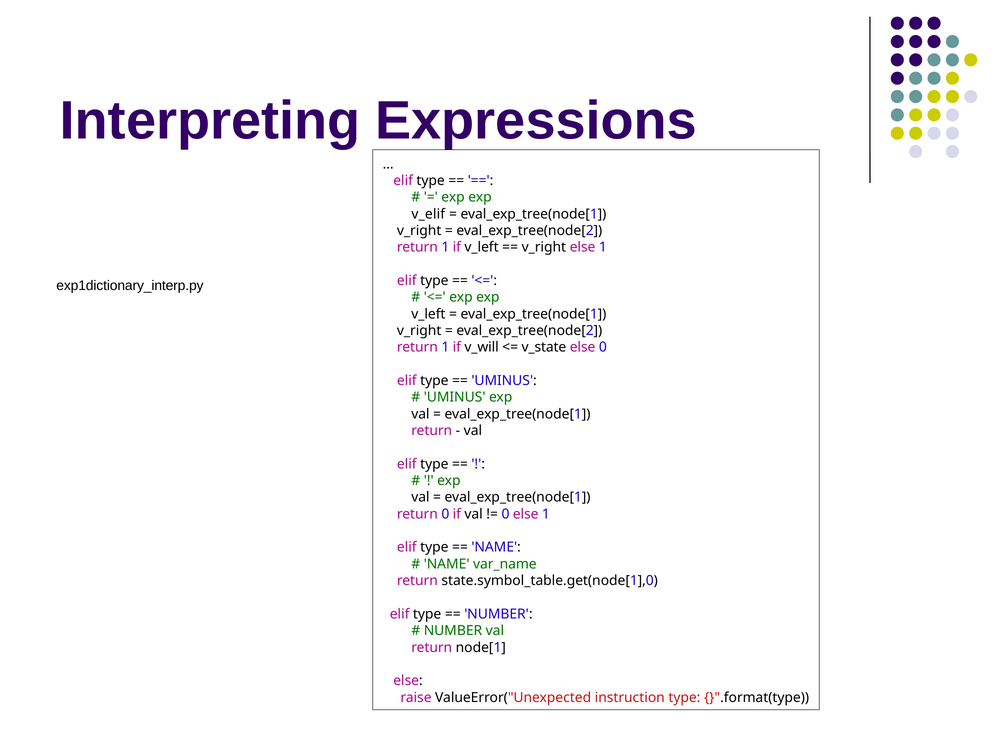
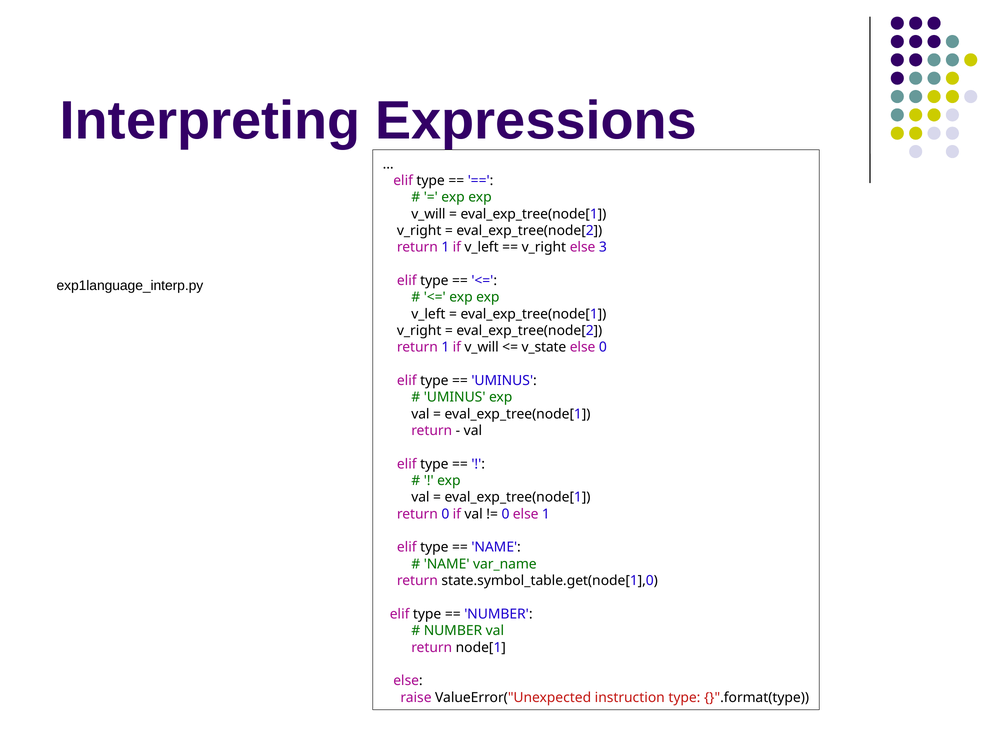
v_elif at (428, 214): v_elif -> v_will
v_right else 1: 1 -> 3
exp1dictionary_interp.py: exp1dictionary_interp.py -> exp1language_interp.py
